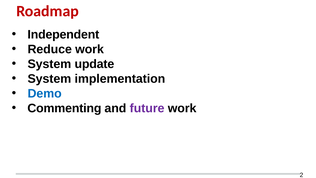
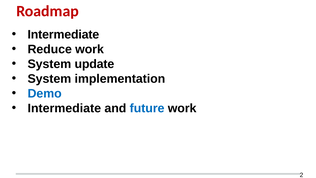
Independent at (63, 34): Independent -> Intermediate
Commenting at (64, 108): Commenting -> Intermediate
future colour: purple -> blue
